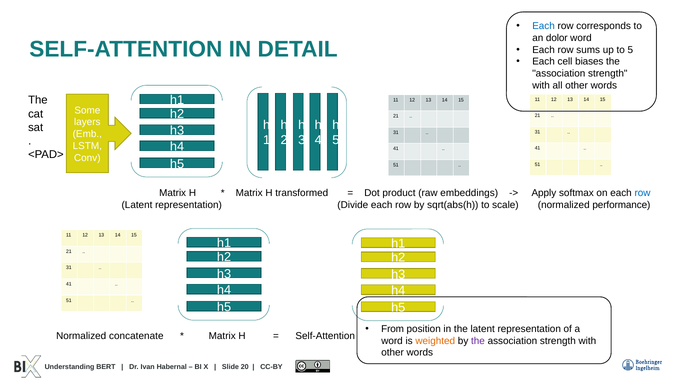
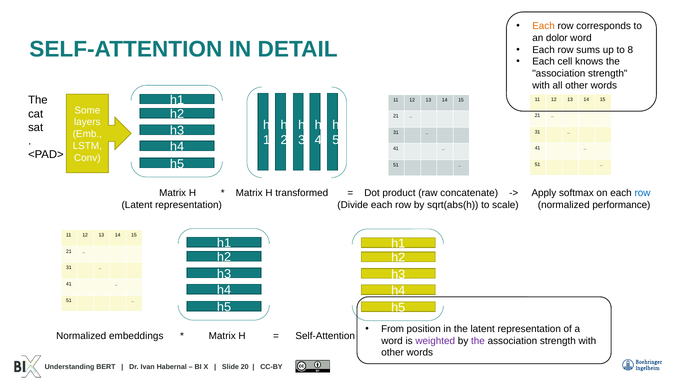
Each at (544, 26) colour: blue -> orange
to 5: 5 -> 8
biases: biases -> knows
embeddings: embeddings -> concatenate
concatenate: concatenate -> embeddings
weighted colour: orange -> purple
